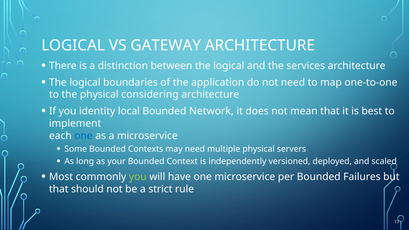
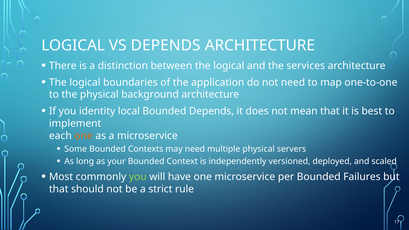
VS GATEWAY: GATEWAY -> DEPENDS
considering: considering -> background
Bounded Network: Network -> Depends
one at (84, 136) colour: blue -> orange
